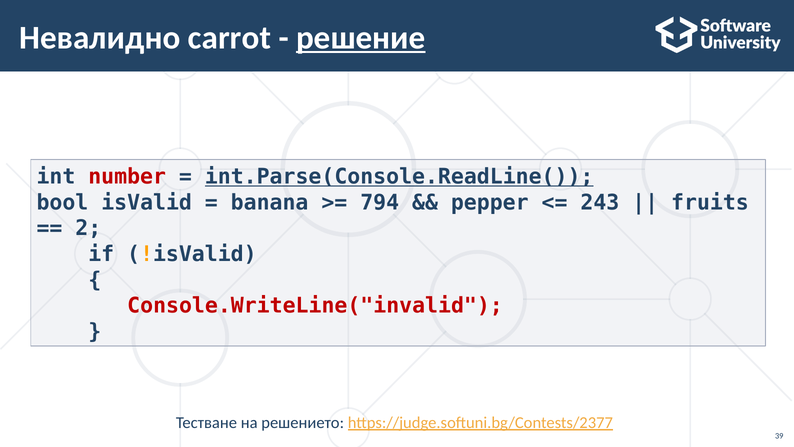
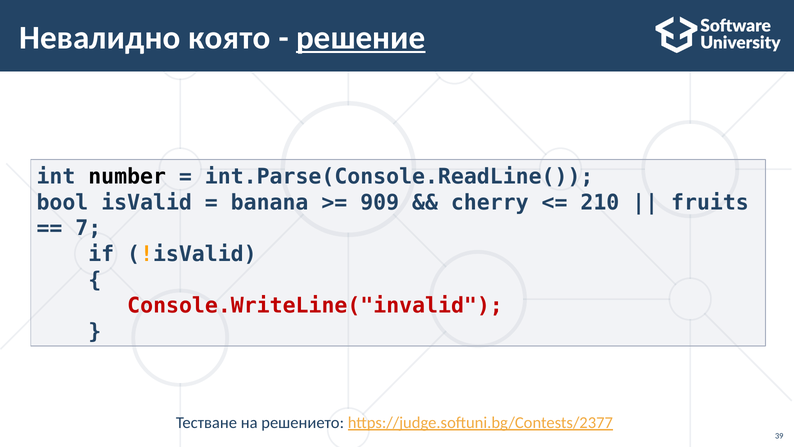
carrot: carrot -> която
number colour: red -> black
int.Parse(Console.ReadLine( underline: present -> none
794: 794 -> 909
pepper: pepper -> cherry
243: 243 -> 210
2: 2 -> 7
